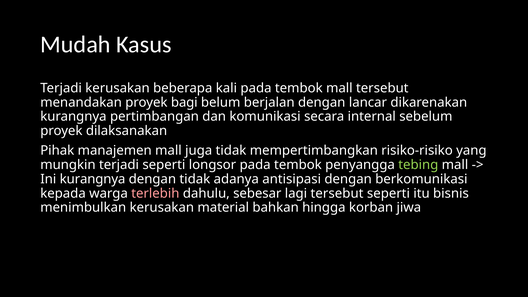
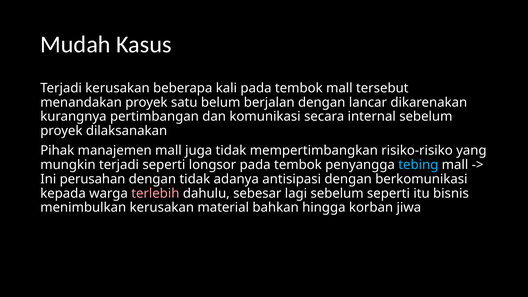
bagi: bagi -> satu
tebing colour: light green -> light blue
Ini kurangnya: kurangnya -> perusahan
lagi tersebut: tersebut -> sebelum
